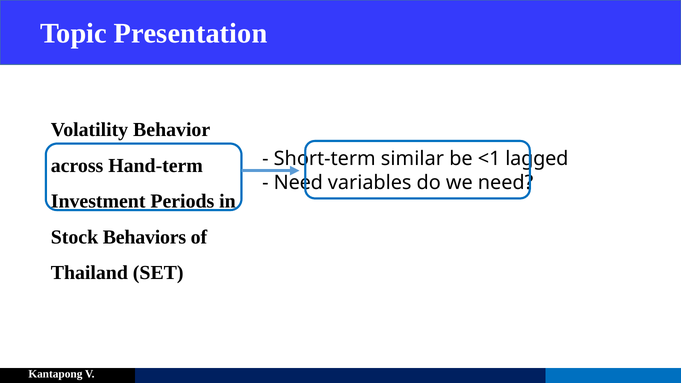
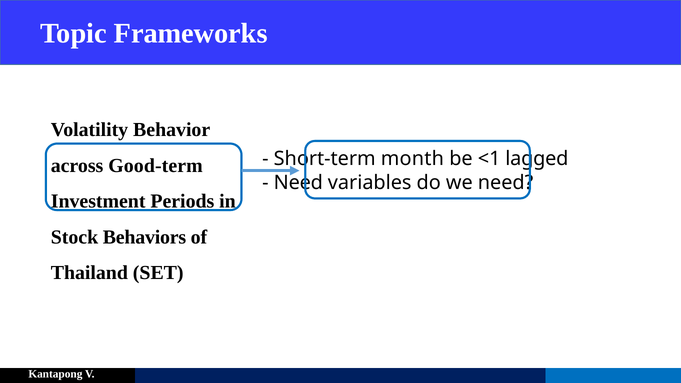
Presentation: Presentation -> Frameworks
similar: similar -> month
Hand-term: Hand-term -> Good-term
